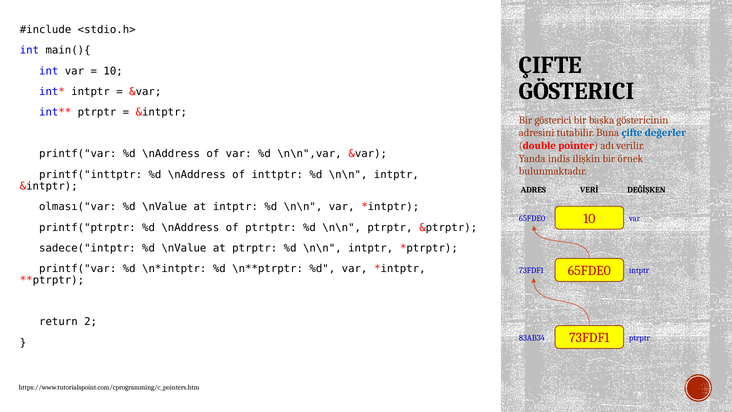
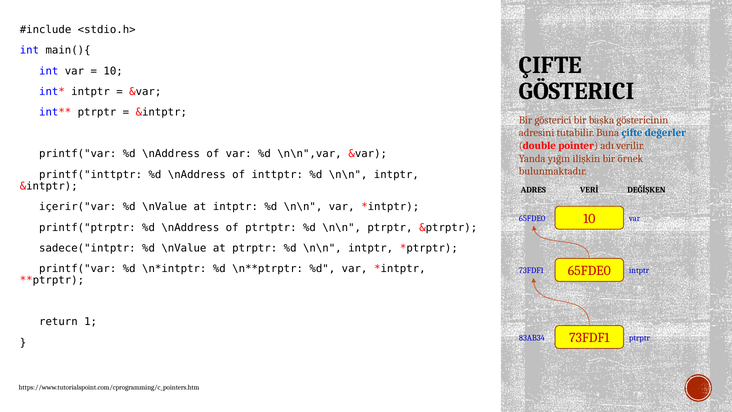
indis: indis -> yığın
olması("var: olması("var -> içerir("var
2: 2 -> 1
